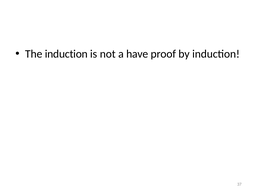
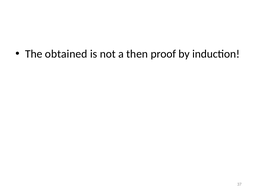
The induction: induction -> obtained
have: have -> then
